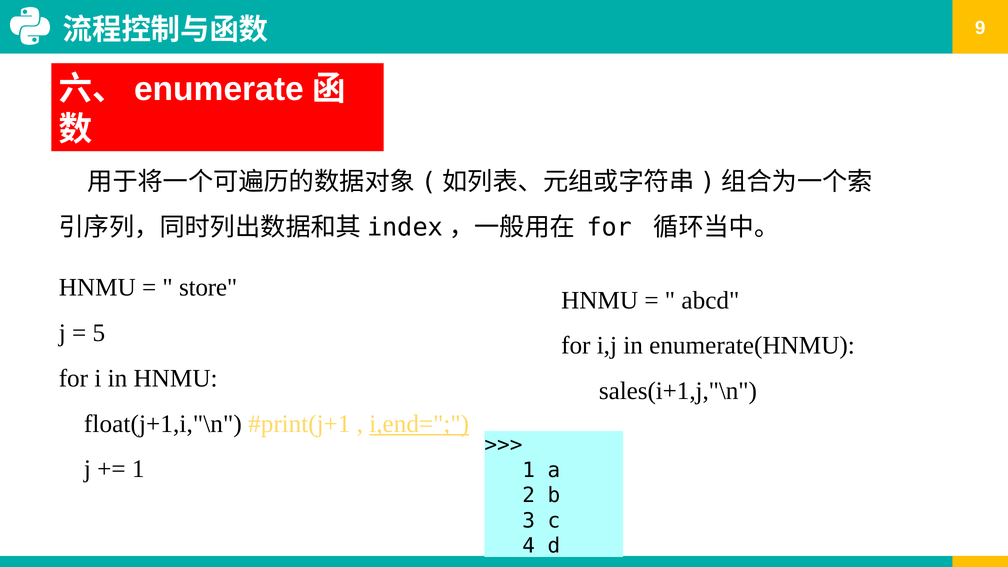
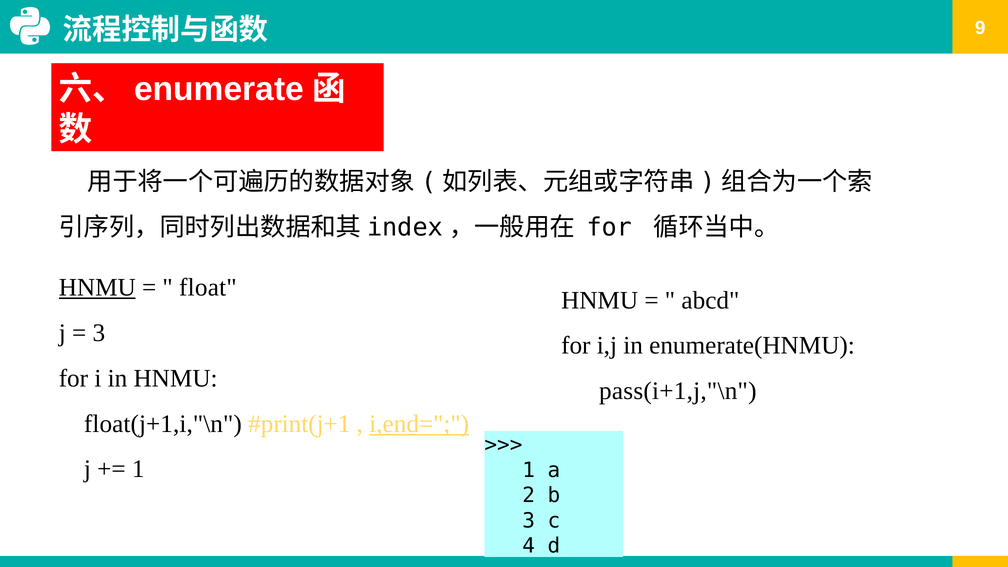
HNMU at (97, 288) underline: none -> present
store: store -> float
5 at (99, 333): 5 -> 3
sales(i+1,j,"\n: sales(i+1,j,"\n -> pass(i+1,j,"\n
